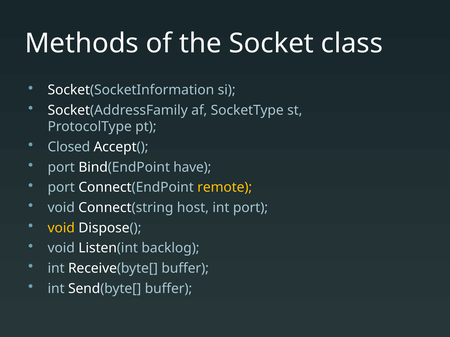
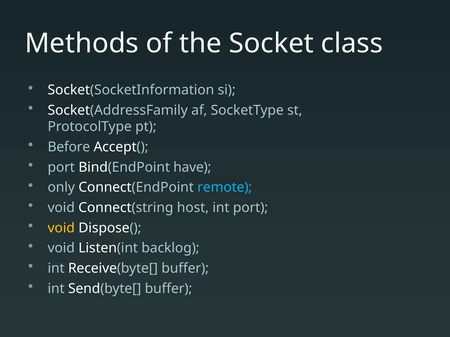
Closed: Closed -> Before
port at (61, 188): port -> only
remote colour: yellow -> light blue
